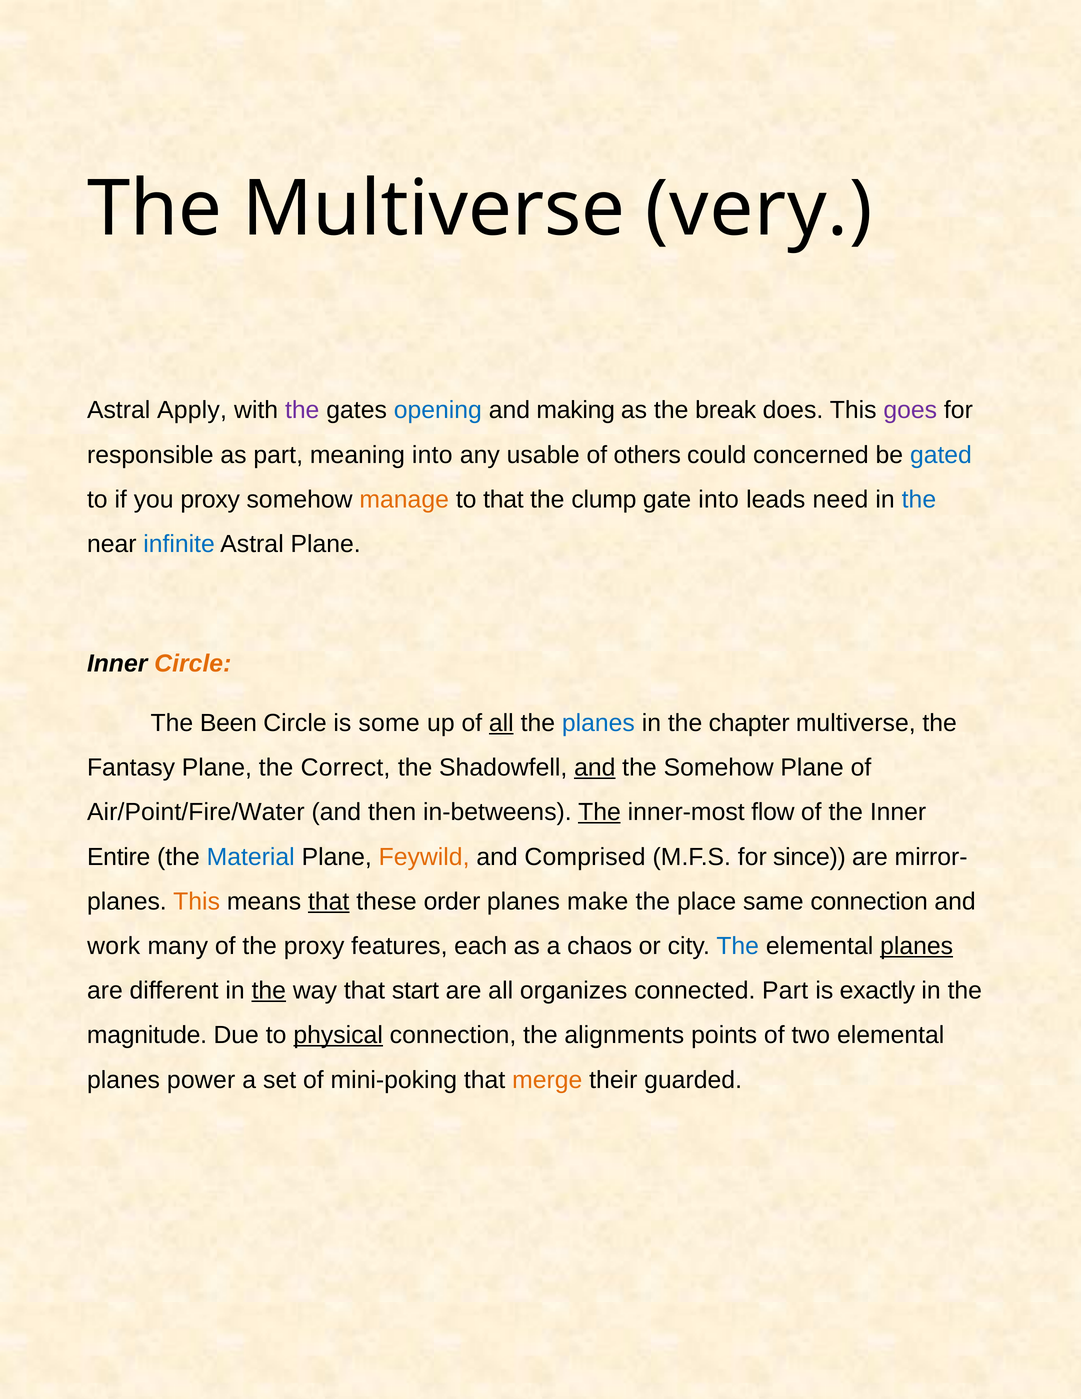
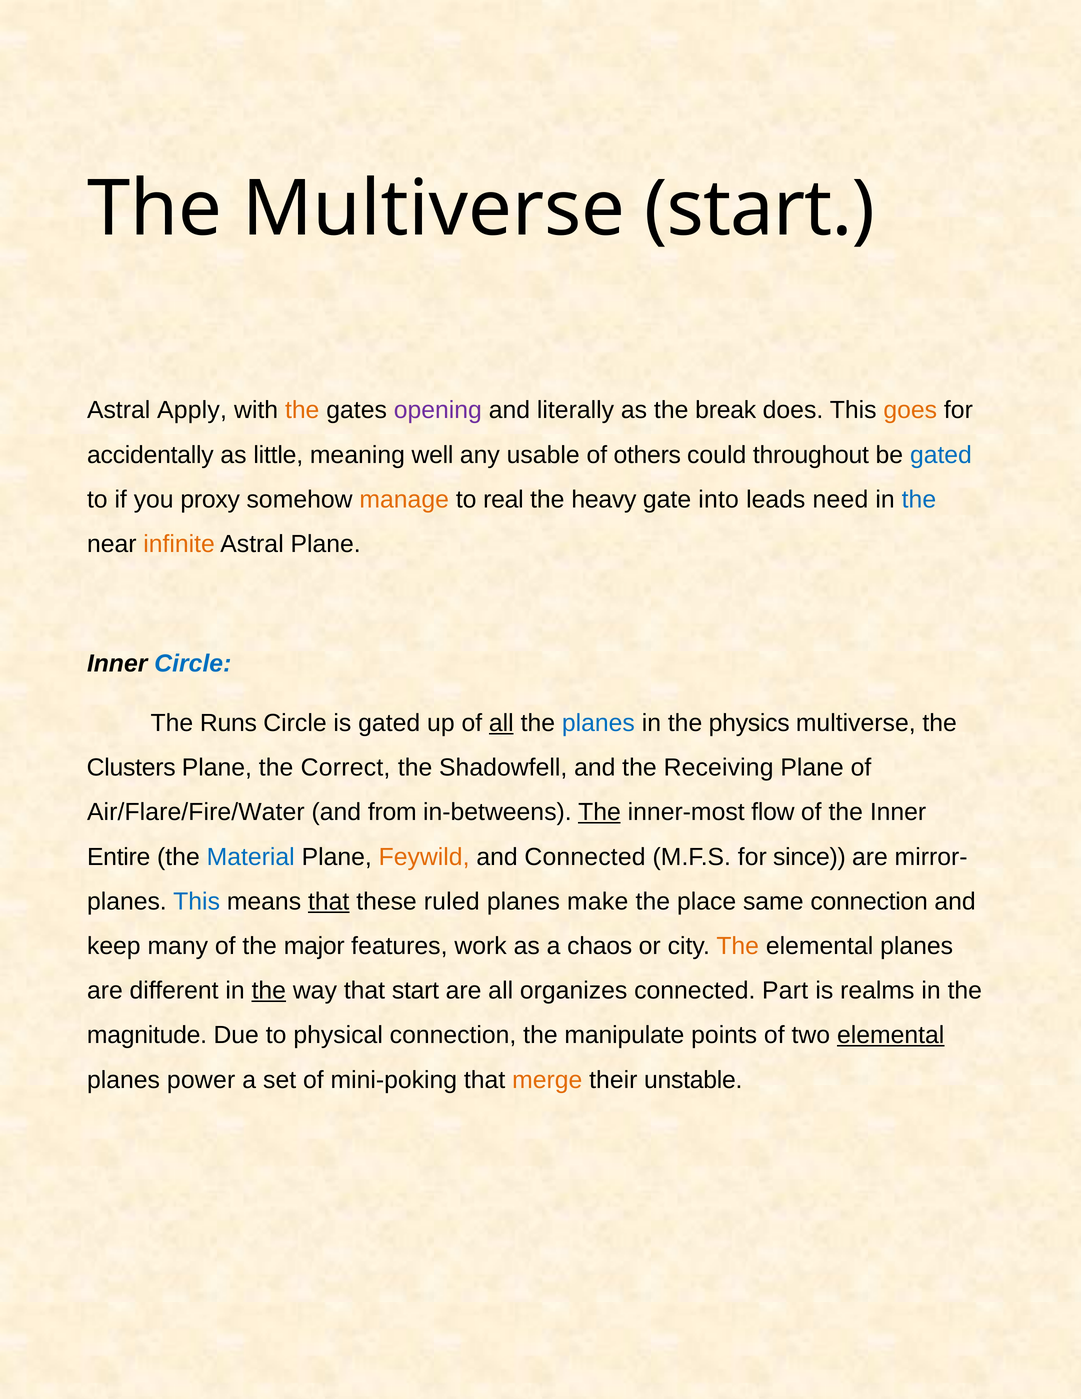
Multiverse very: very -> start
the at (302, 410) colour: purple -> orange
opening colour: blue -> purple
making: making -> literally
goes colour: purple -> orange
responsible: responsible -> accidentally
as part: part -> little
meaning into: into -> well
concerned: concerned -> throughout
to that: that -> real
clump: clump -> heavy
infinite colour: blue -> orange
Circle at (193, 663) colour: orange -> blue
Been: Been -> Runs
is some: some -> gated
chapter: chapter -> physics
Fantasy: Fantasy -> Clusters
and at (595, 768) underline: present -> none
the Somehow: Somehow -> Receiving
Air/Point/Fire/Water: Air/Point/Fire/Water -> Air/Flare/Fire/Water
then: then -> from
and Comprised: Comprised -> Connected
This at (197, 901) colour: orange -> blue
order: order -> ruled
work: work -> keep
the proxy: proxy -> major
each: each -> work
The at (738, 946) colour: blue -> orange
planes at (917, 946) underline: present -> none
exactly: exactly -> realms
physical underline: present -> none
alignments: alignments -> manipulate
elemental at (891, 1035) underline: none -> present
guarded: guarded -> unstable
